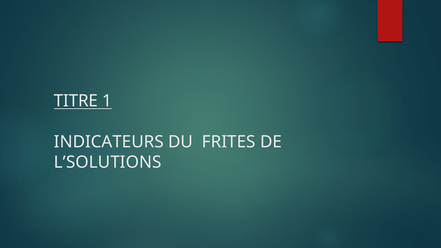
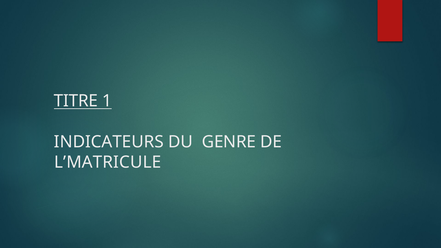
FRITES: FRITES -> GENRE
L’SOLUTIONS: L’SOLUTIONS -> L’MATRICULE
